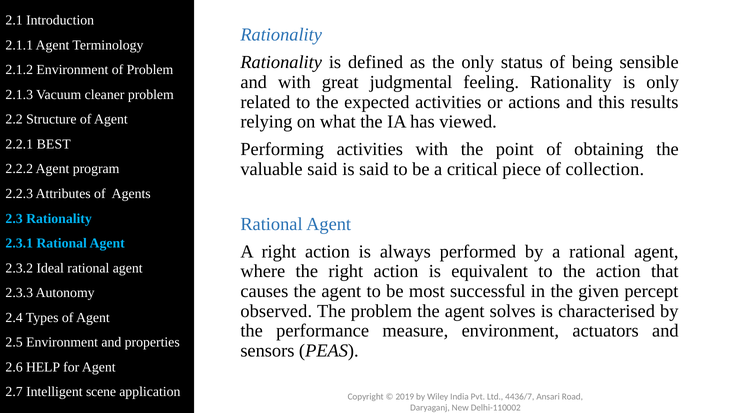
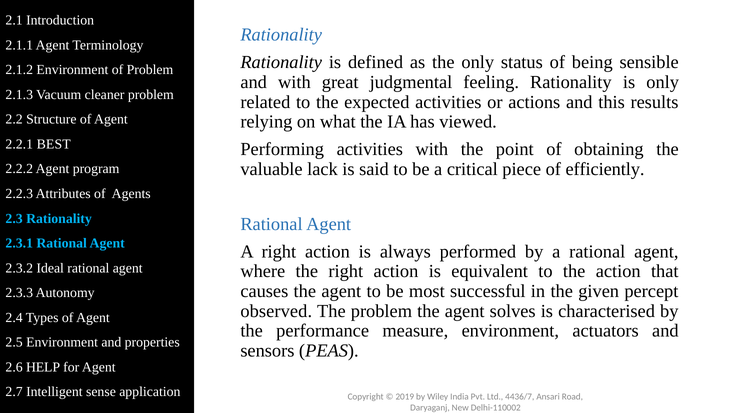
valuable said: said -> lack
collection: collection -> efficiently
scene: scene -> sense
